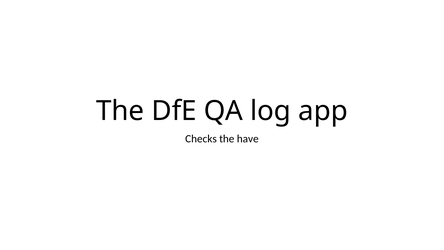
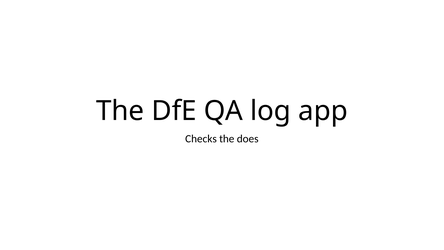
have: have -> does
